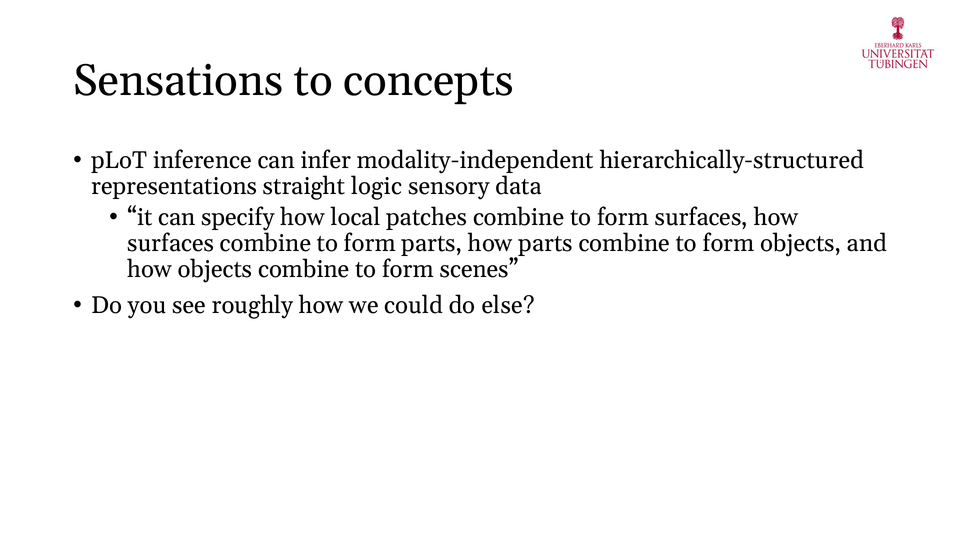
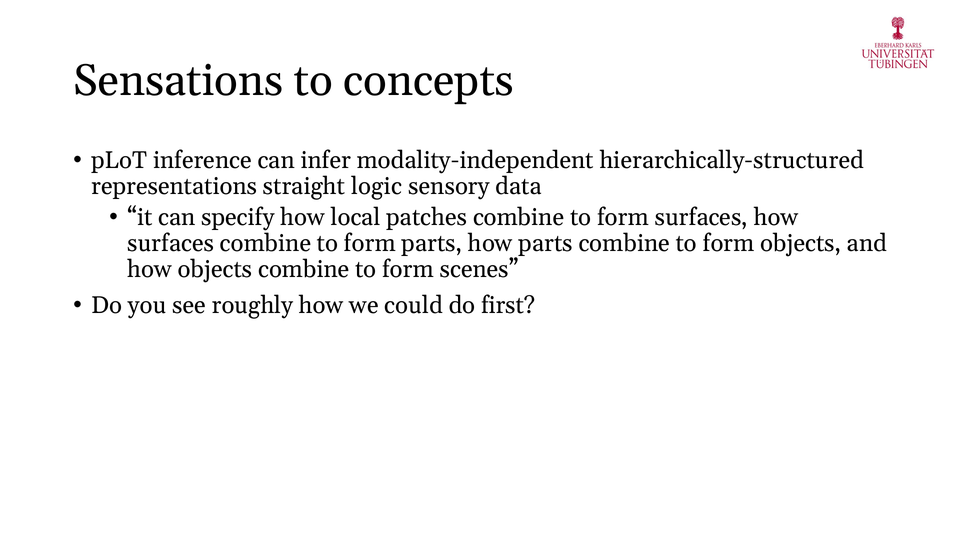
else: else -> first
